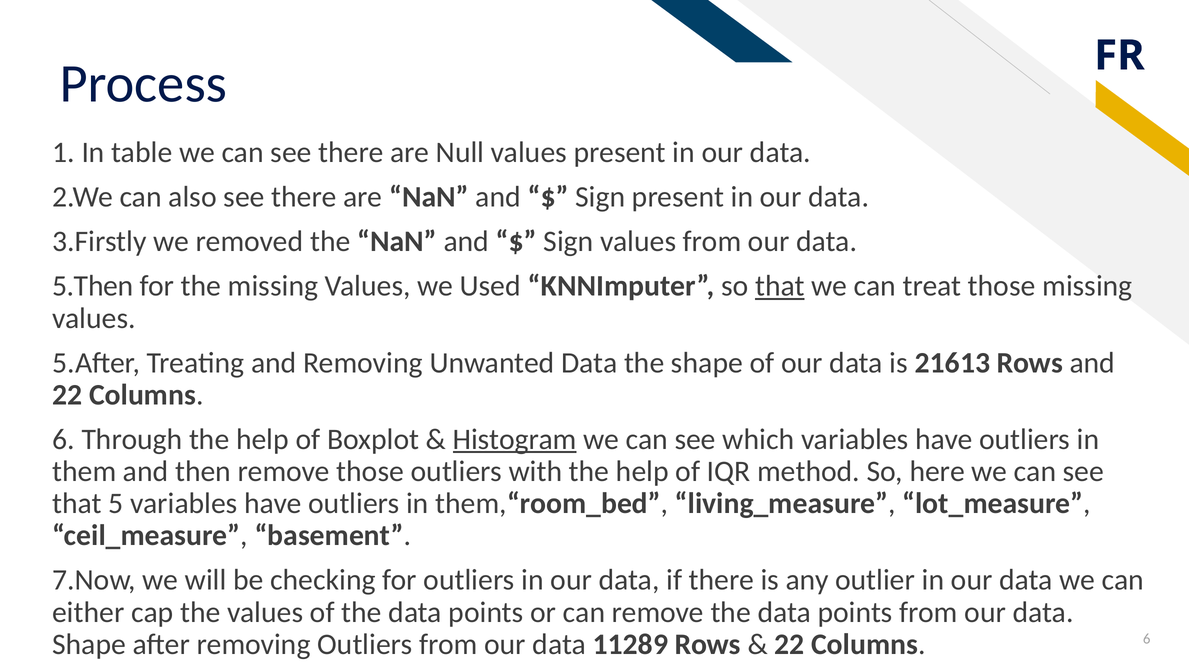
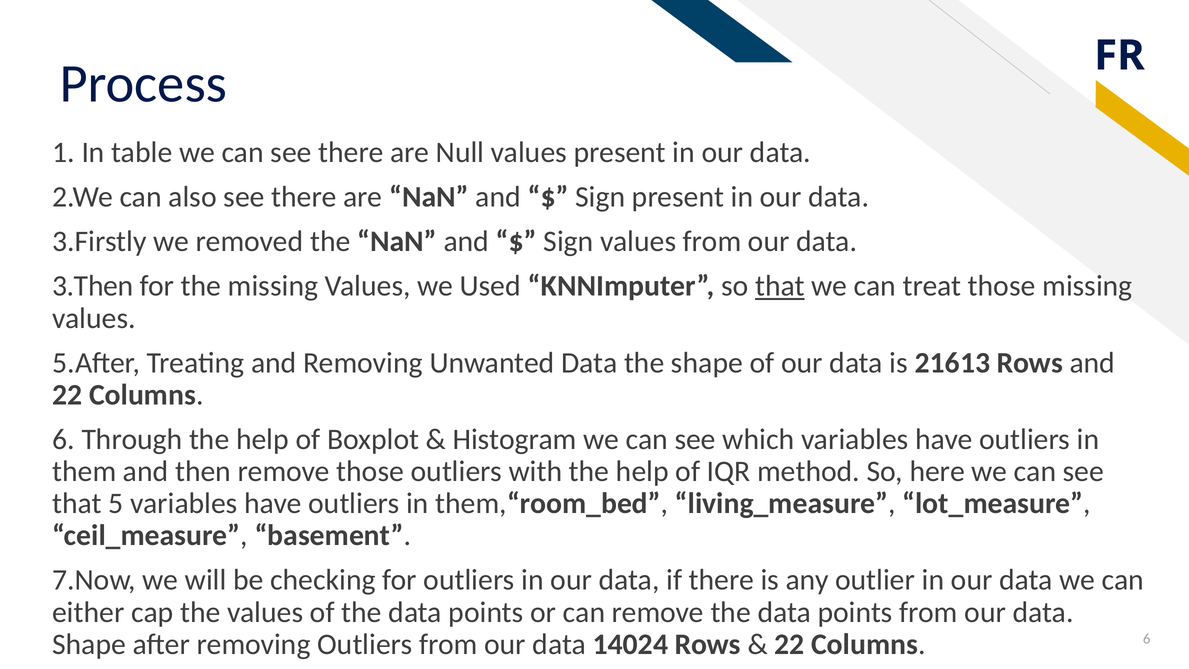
5.Then: 5.Then -> 3.Then
Histogram underline: present -> none
11289: 11289 -> 14024
